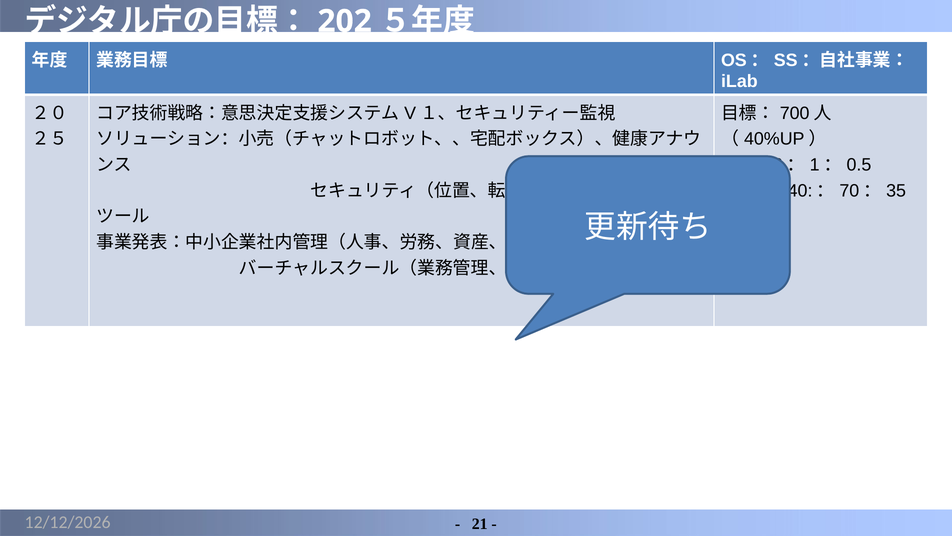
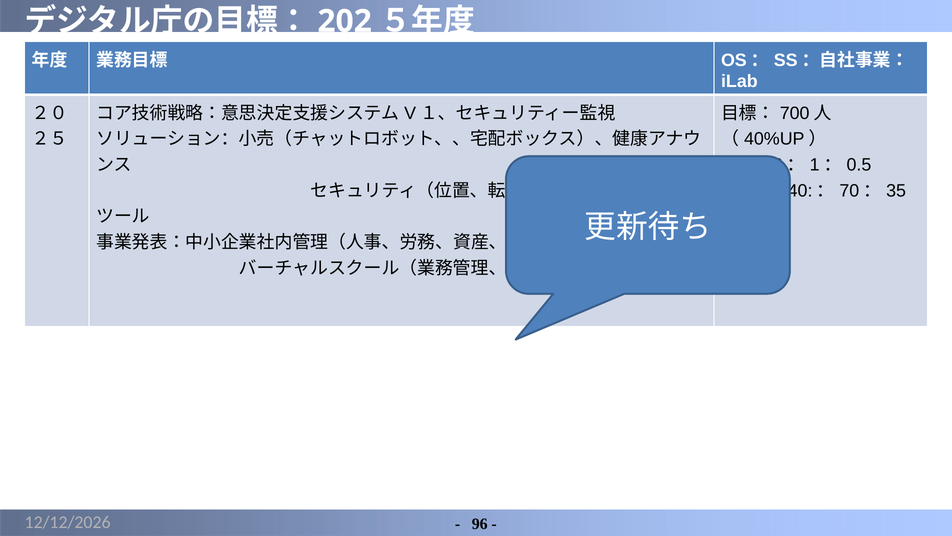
21: 21 -> 96
